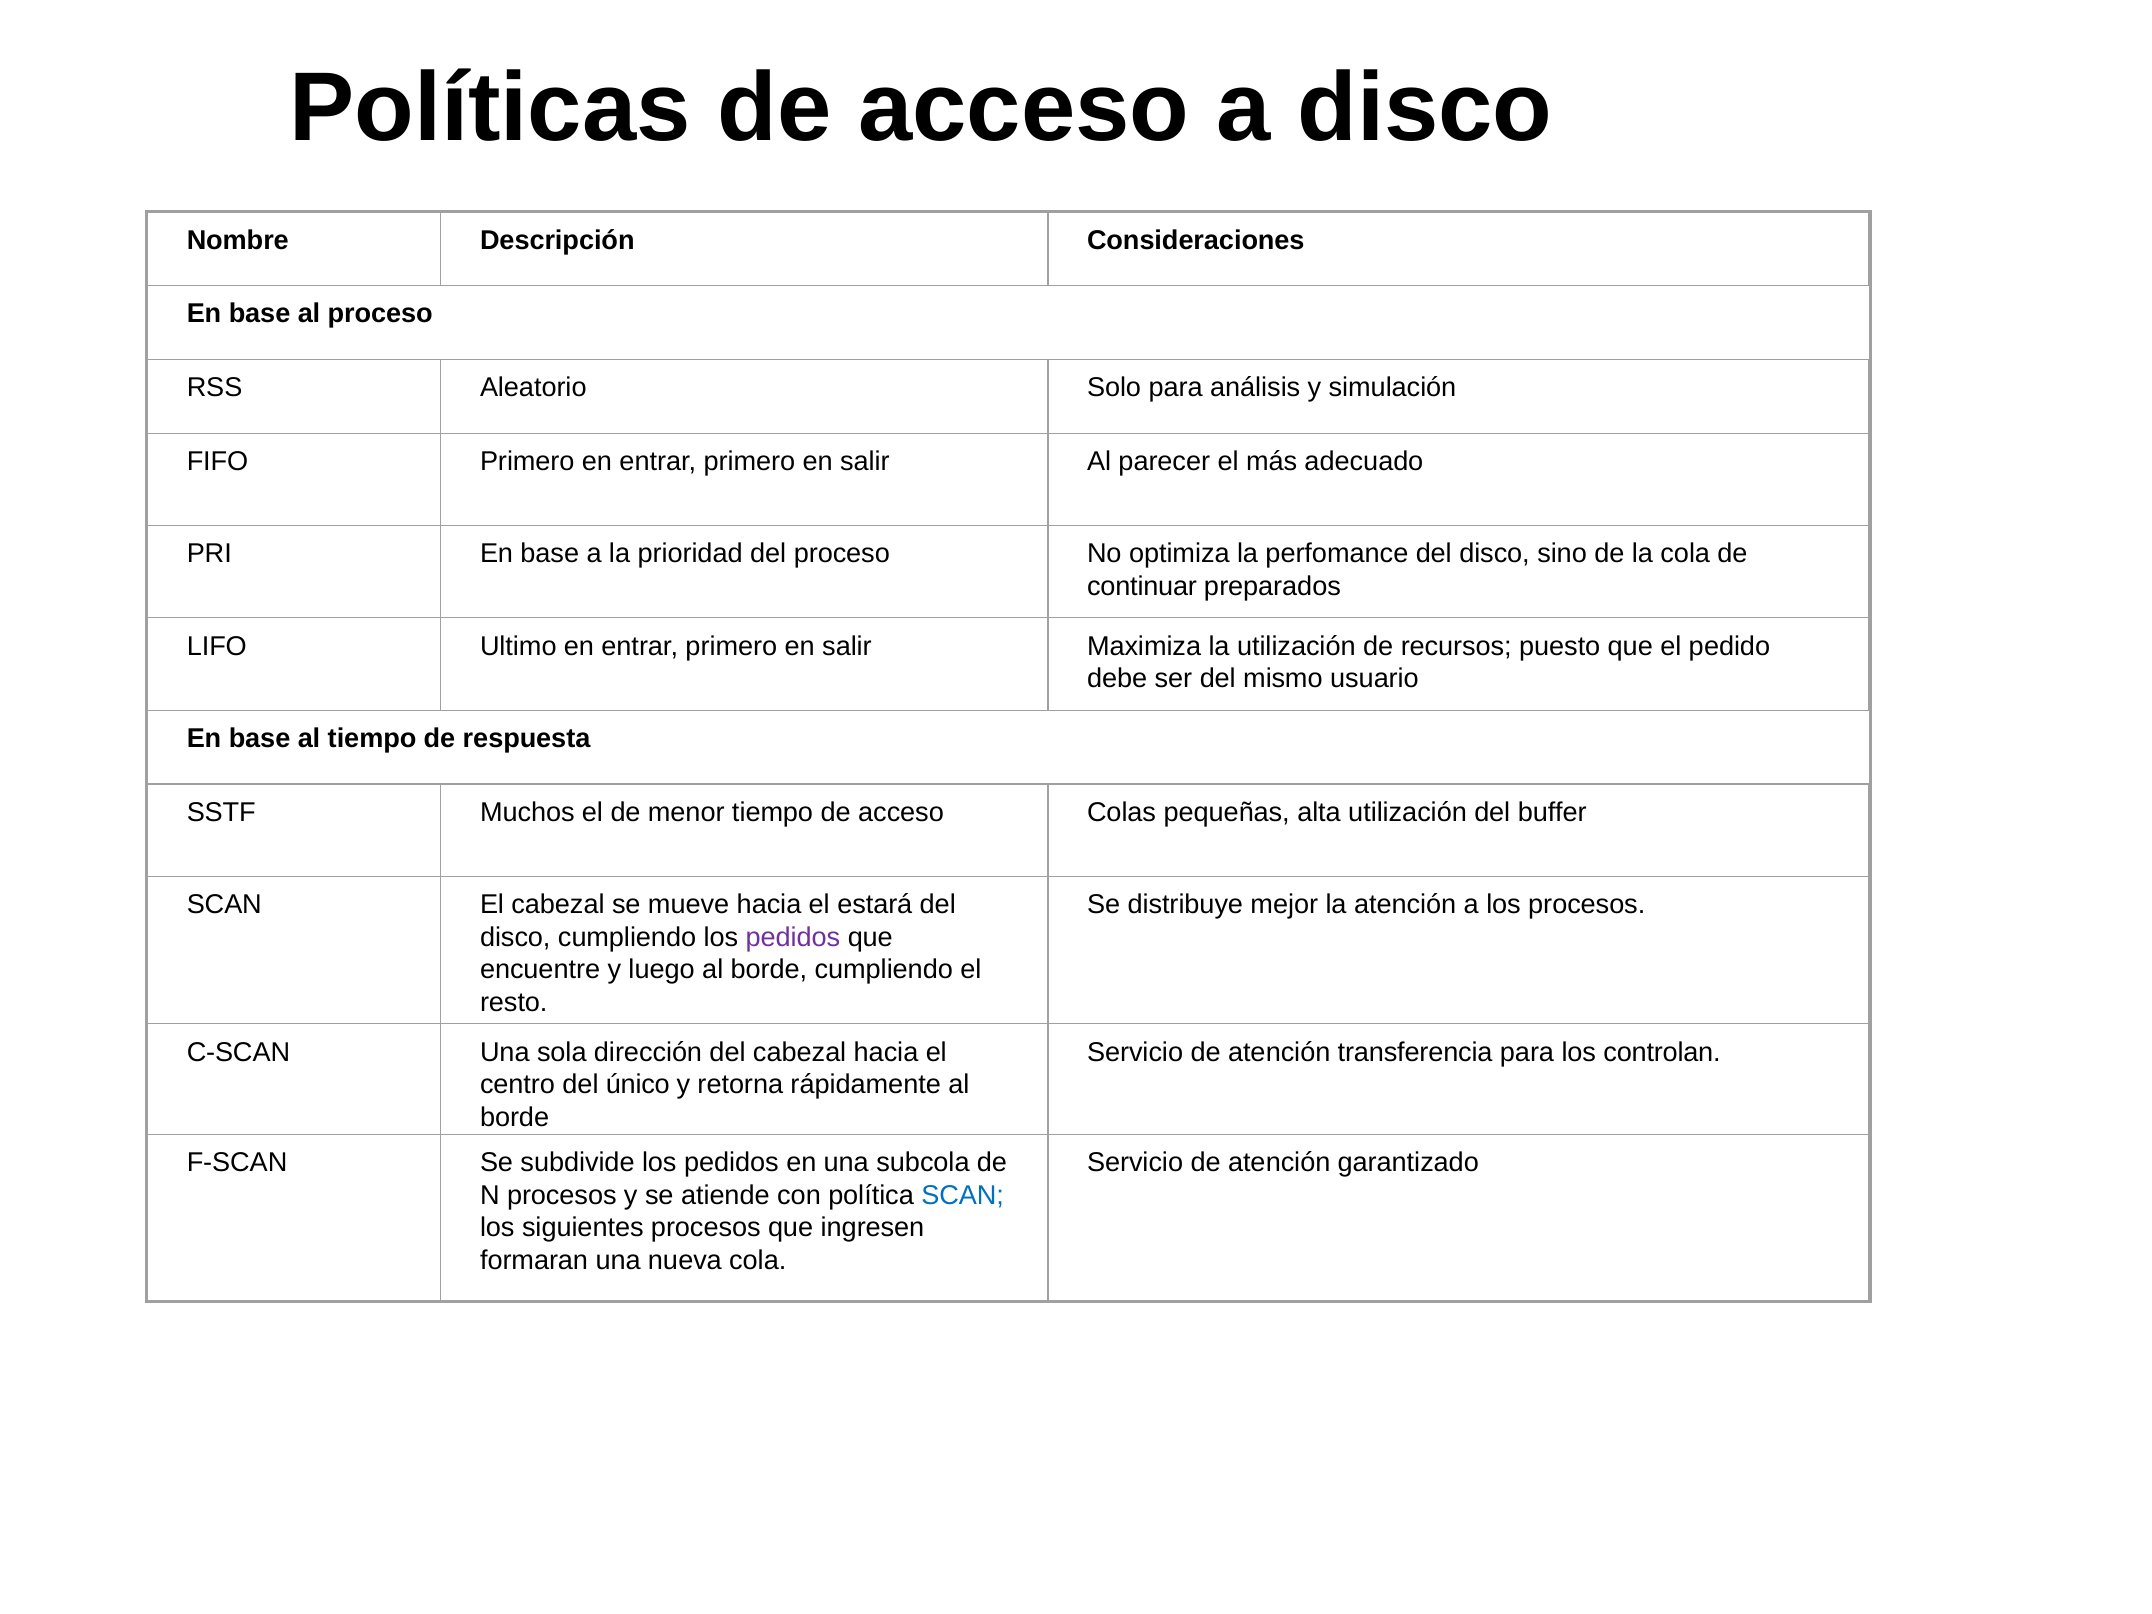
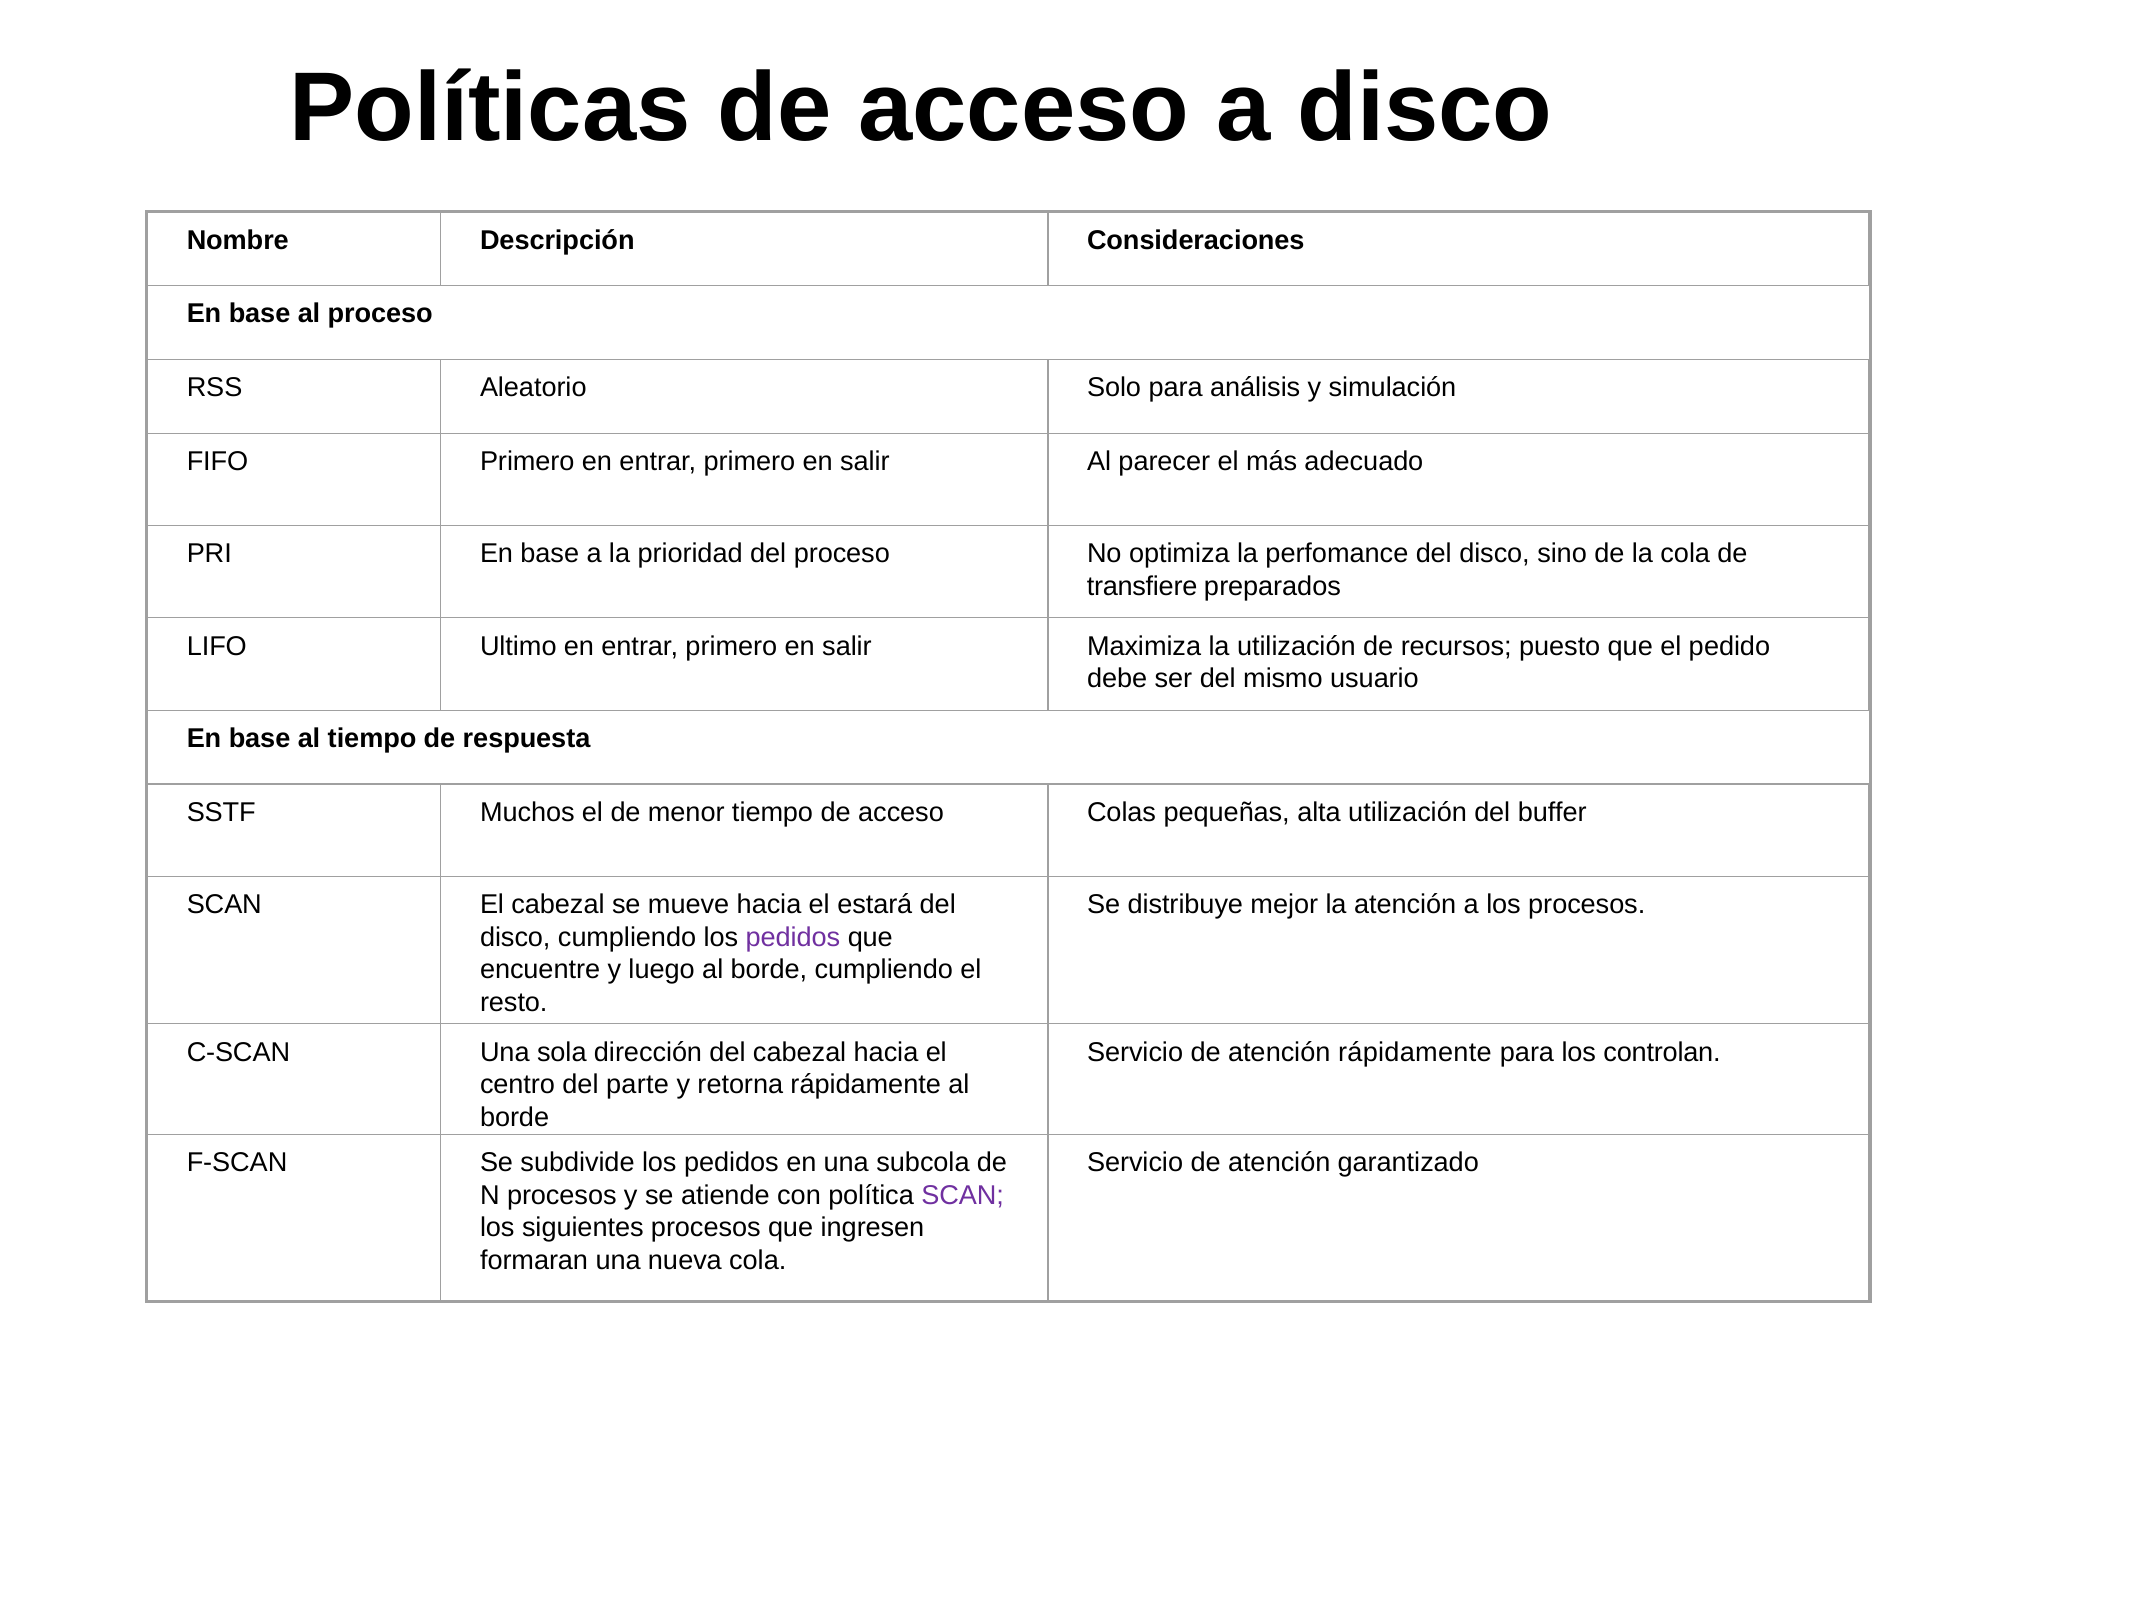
continuar: continuar -> transfiere
atención transferencia: transferencia -> rápidamente
único: único -> parte
SCAN at (963, 1195) colour: blue -> purple
